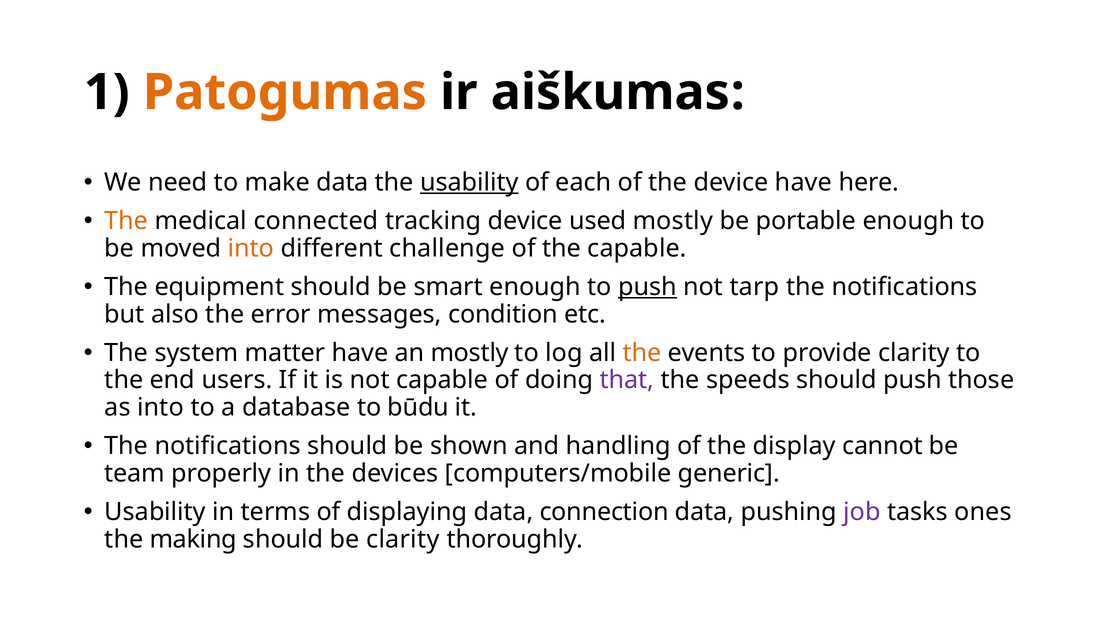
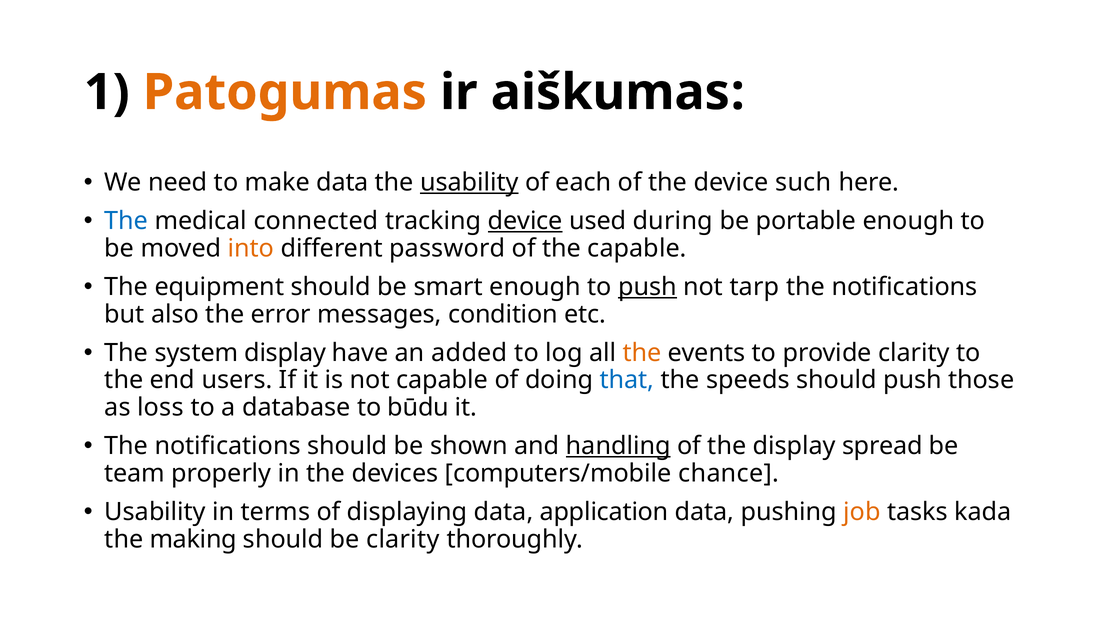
device have: have -> such
The at (126, 221) colour: orange -> blue
device at (525, 221) underline: none -> present
used mostly: mostly -> during
challenge: challenge -> password
system matter: matter -> display
an mostly: mostly -> added
that colour: purple -> blue
as into: into -> loss
handling underline: none -> present
cannot: cannot -> spread
generic: generic -> chance
connection: connection -> application
job colour: purple -> orange
ones: ones -> kada
